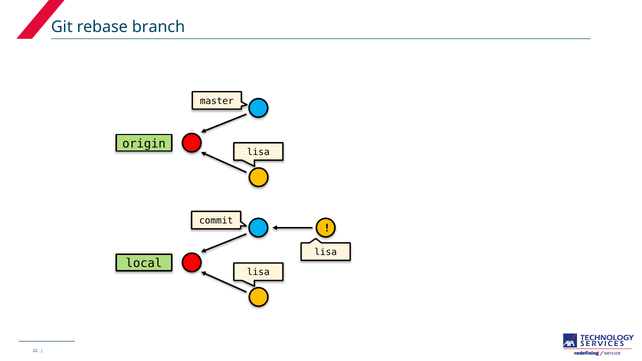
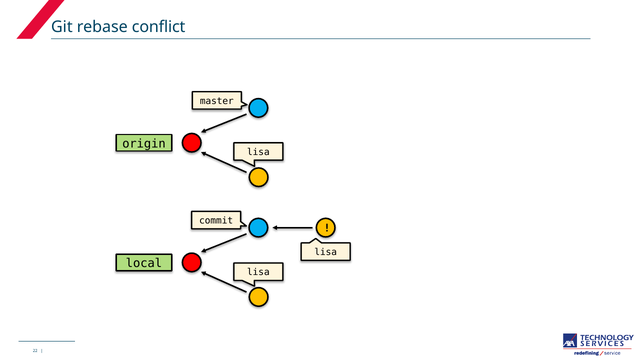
branch: branch -> conflict
